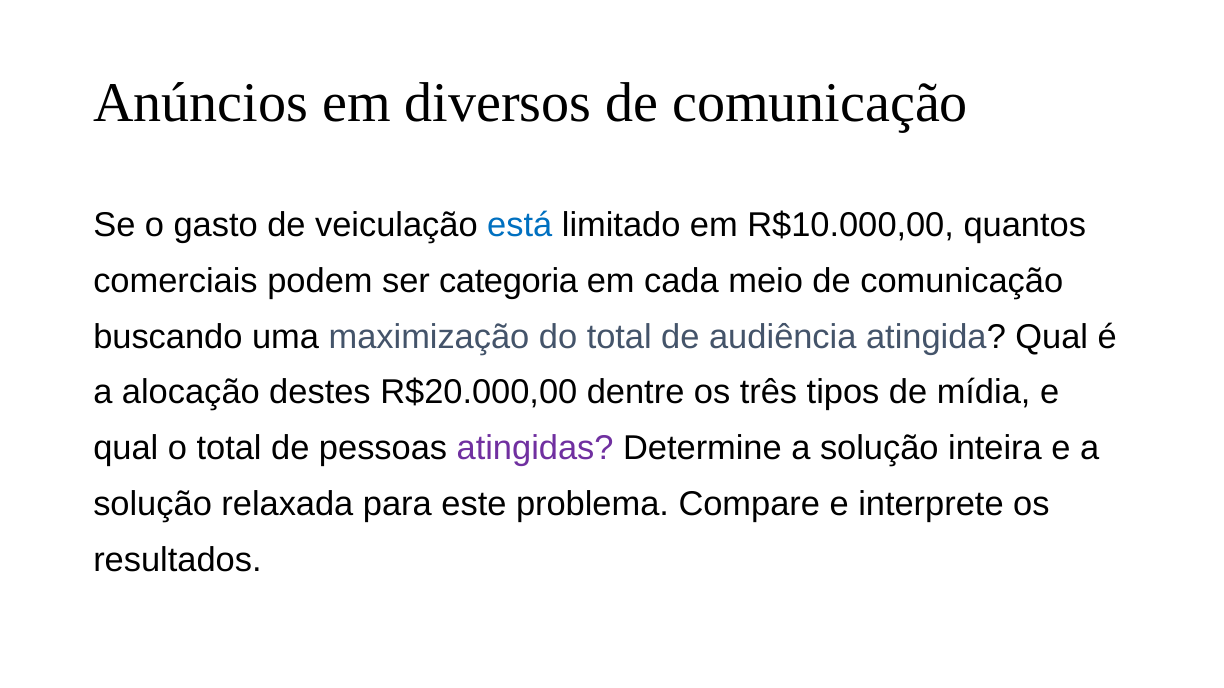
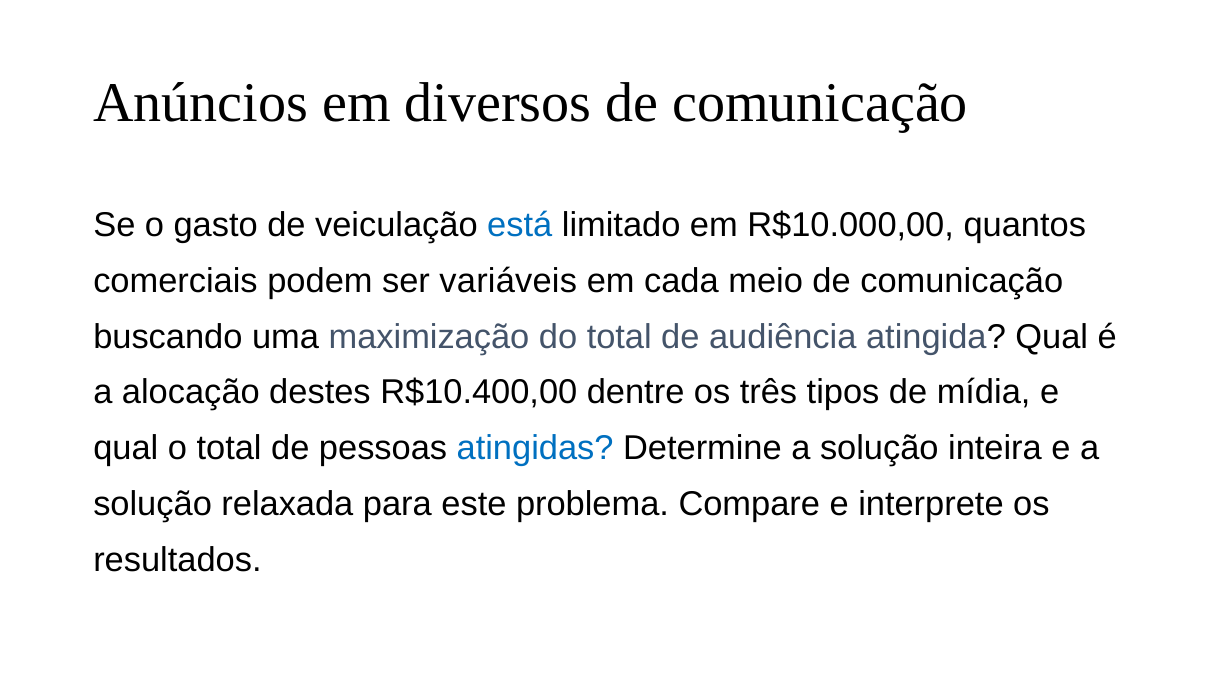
categoria: categoria -> variáveis
R$20.000,00: R$20.000,00 -> R$10.400,00
atingidas colour: purple -> blue
